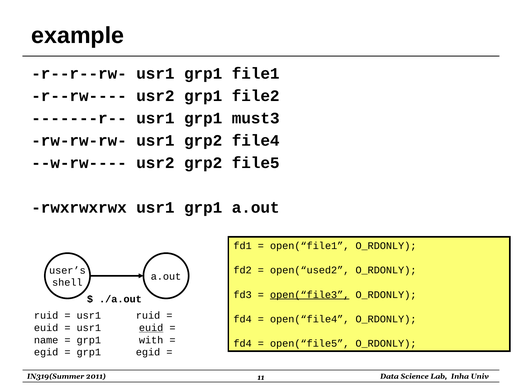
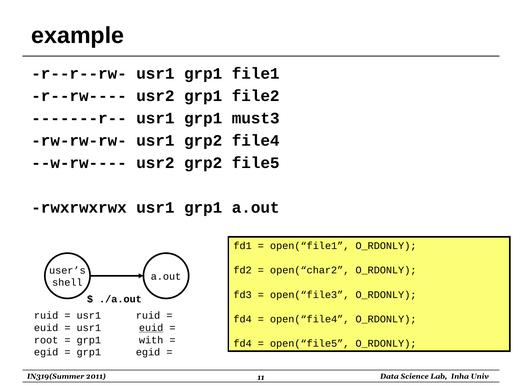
open(“used2: open(“used2 -> open(“char2
open(“file3 underline: present -> none
name: name -> root
